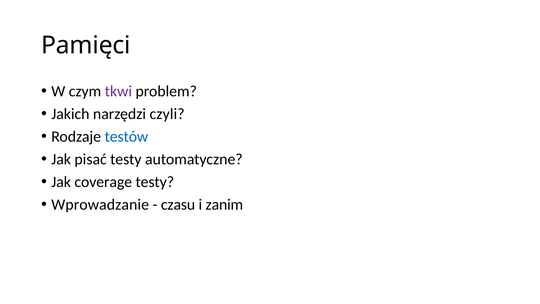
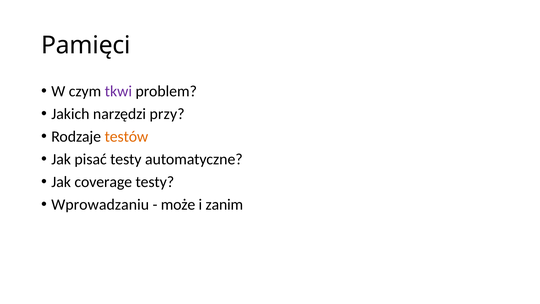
czyli: czyli -> przy
testów colour: blue -> orange
Wprowadzanie: Wprowadzanie -> Wprowadzaniu
czasu: czasu -> może
